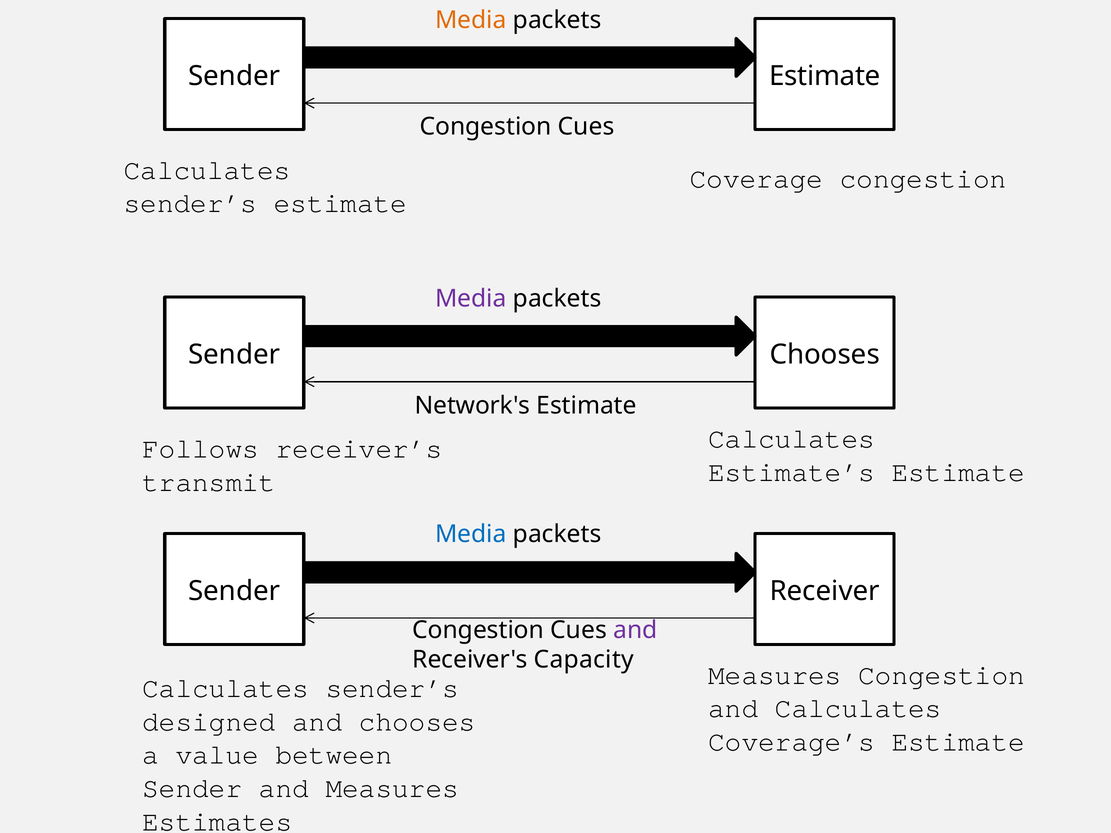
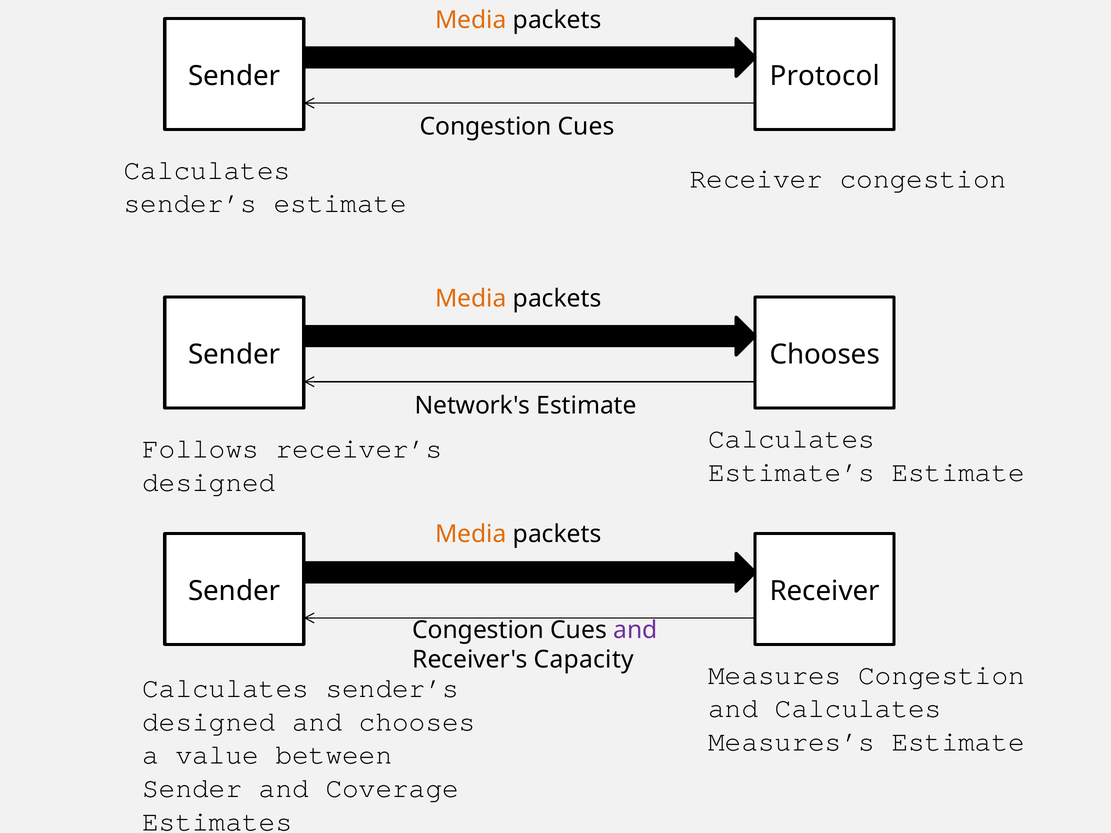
Estimate at (825, 76): Estimate -> Protocol
Coverage at (756, 179): Coverage -> Receiver
Media at (471, 299) colour: purple -> orange
transmit at (209, 482): transmit -> designed
Media at (471, 534) colour: blue -> orange
Coverage’s: Coverage’s -> Measures’s
and Measures: Measures -> Coverage
